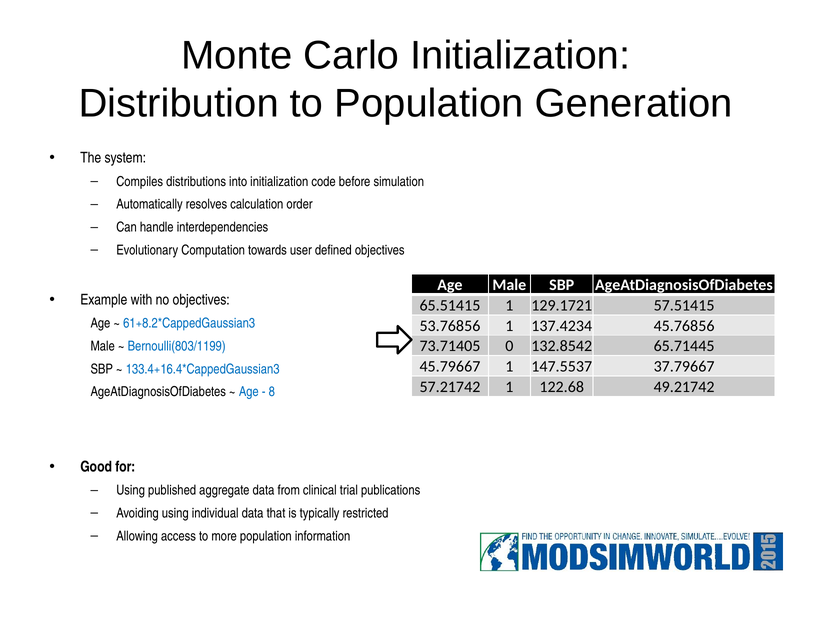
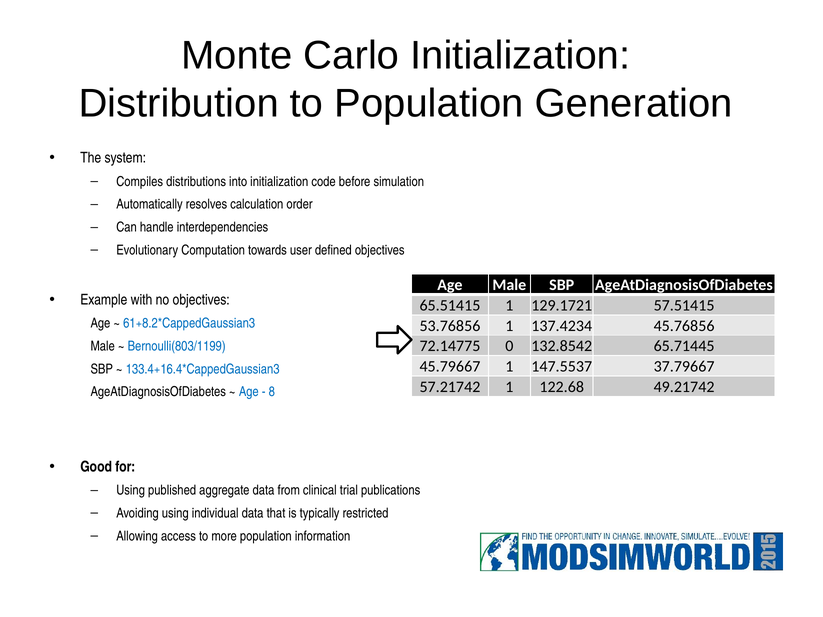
73.71405: 73.71405 -> 72.14775
